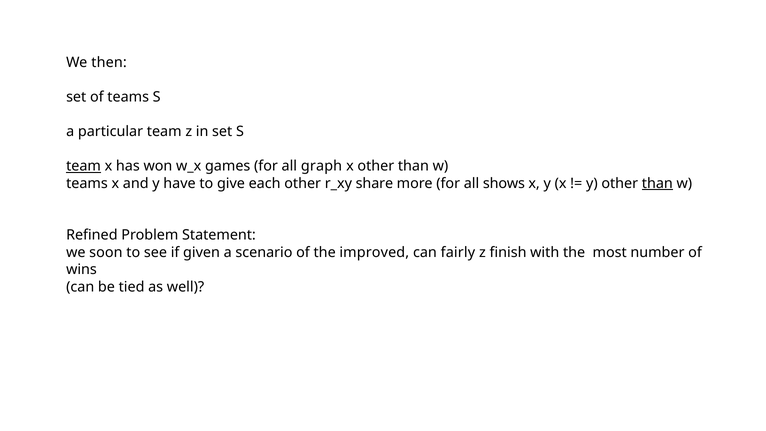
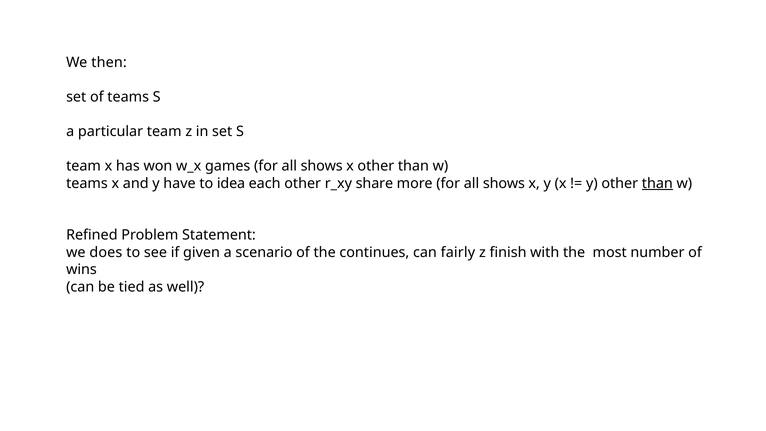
team at (84, 166) underline: present -> none
games for all graph: graph -> shows
give: give -> idea
soon: soon -> does
improved: improved -> continues
